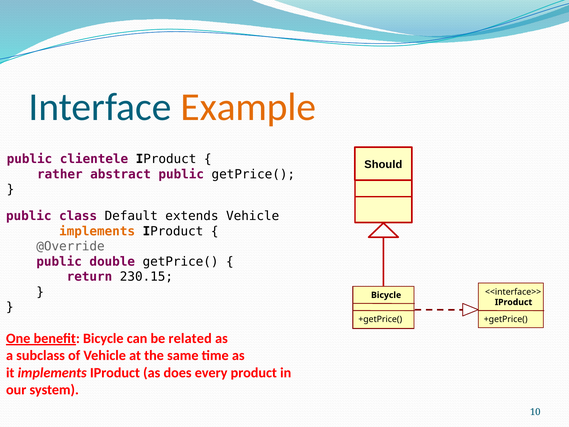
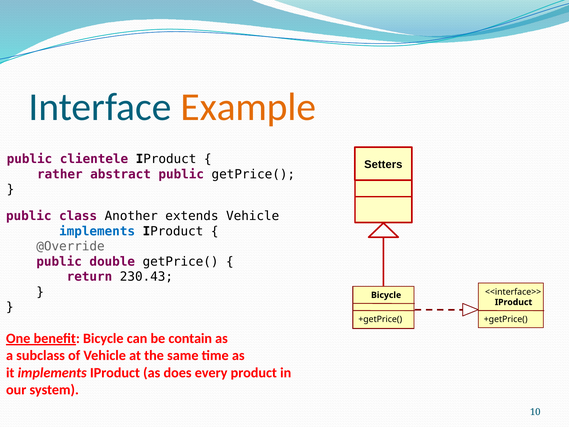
Should: Should -> Setters
Default: Default -> Another
implements at (97, 231) colour: orange -> blue
230.15: 230.15 -> 230.43
related: related -> contain
